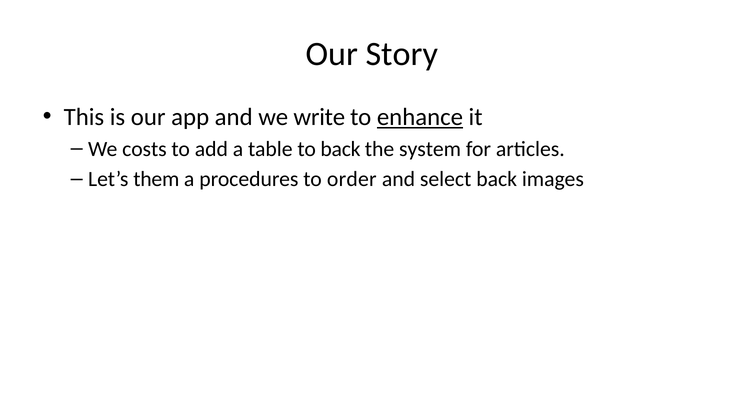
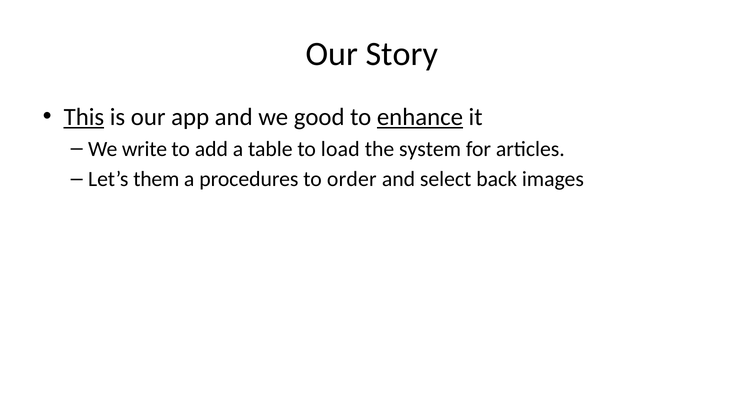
This underline: none -> present
write: write -> good
costs: costs -> write
to back: back -> load
